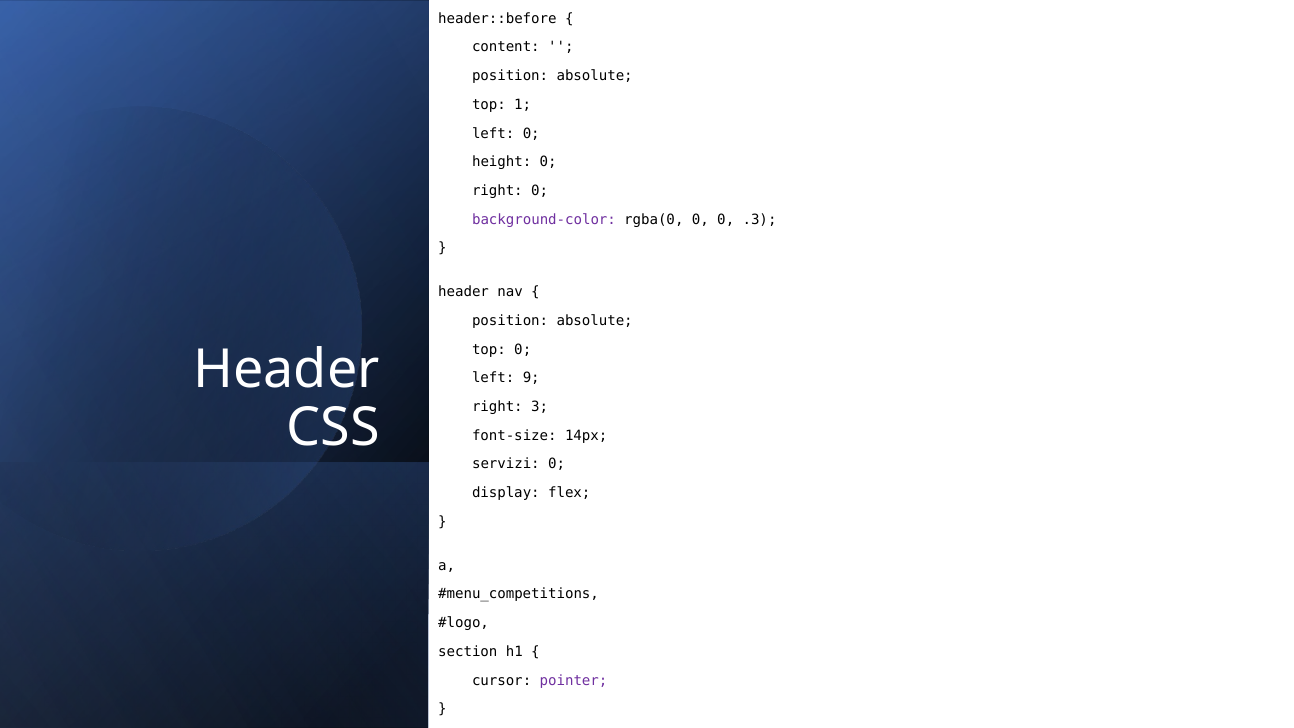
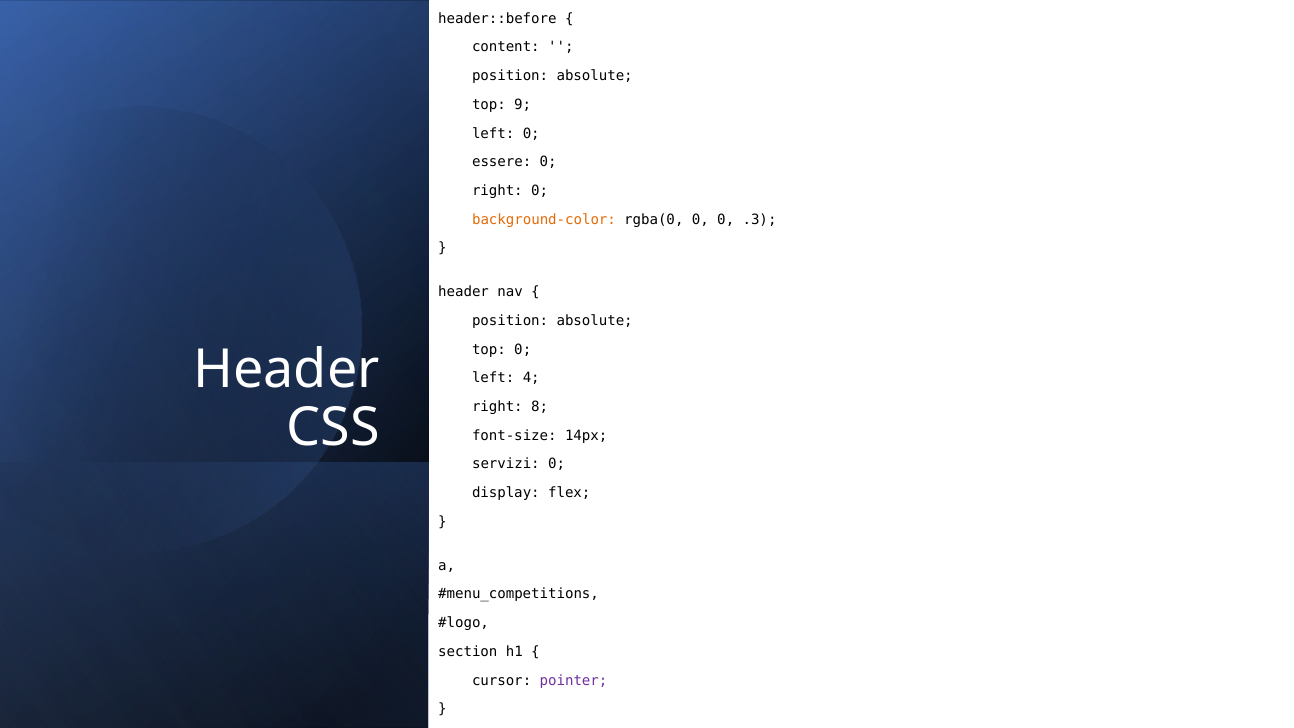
1: 1 -> 9
height: height -> essere
background-color colour: purple -> orange
9: 9 -> 4
3: 3 -> 8
